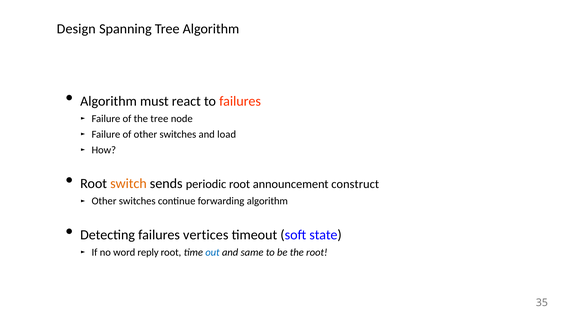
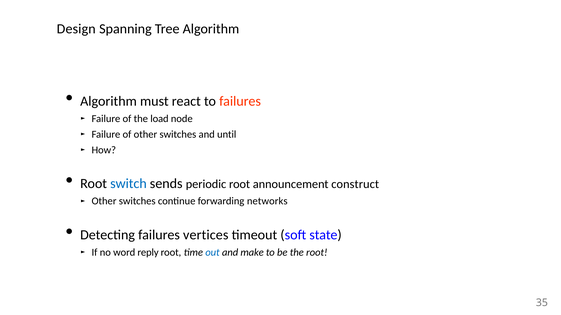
the tree: tree -> load
load: load -> until
switch colour: orange -> blue
forwarding algorithm: algorithm -> networks
same: same -> make
